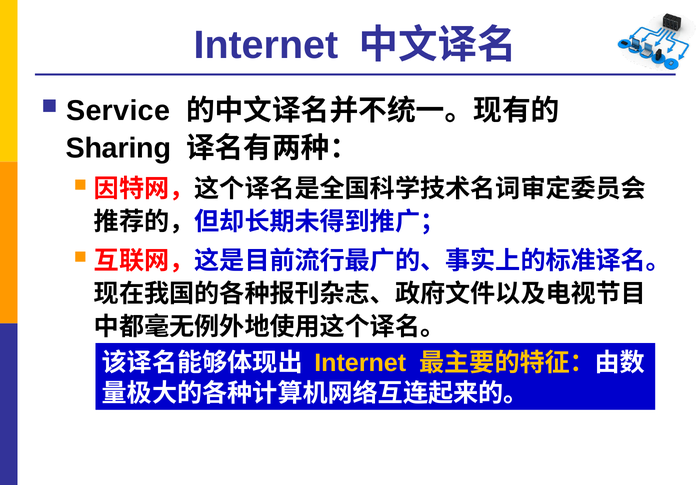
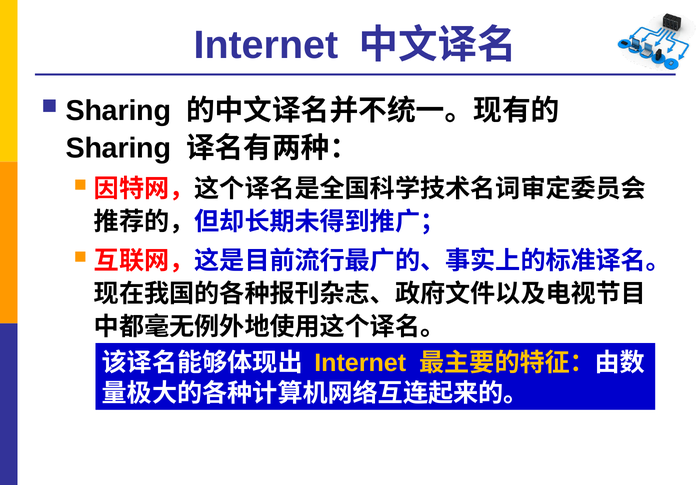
Service at (118, 110): Service -> Sharing
